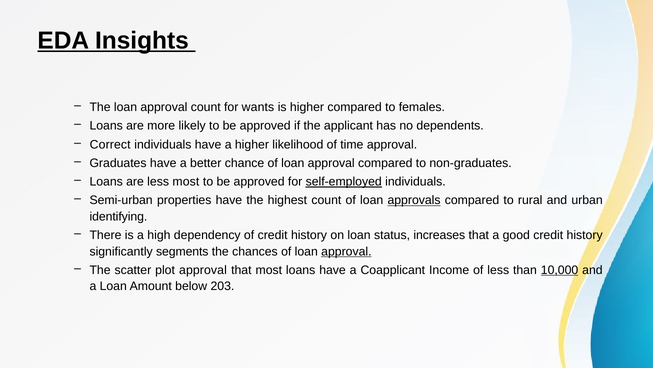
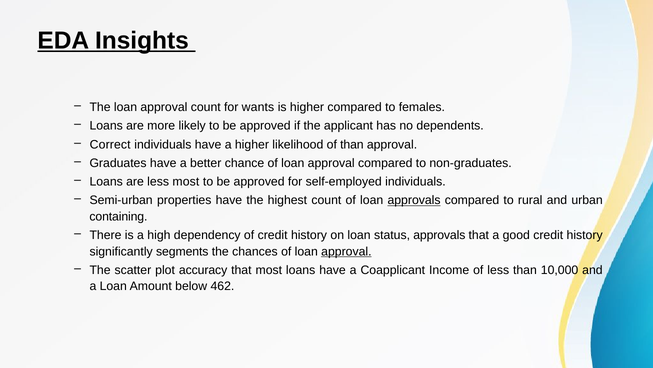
of time: time -> than
self-employed underline: present -> none
identifying: identifying -> containing
status increases: increases -> approvals
plot approval: approval -> accuracy
10,000 underline: present -> none
203: 203 -> 462
